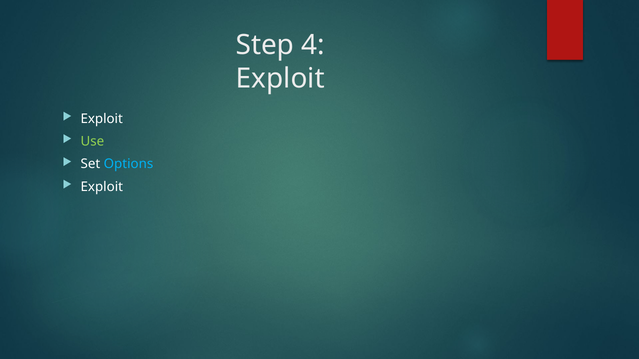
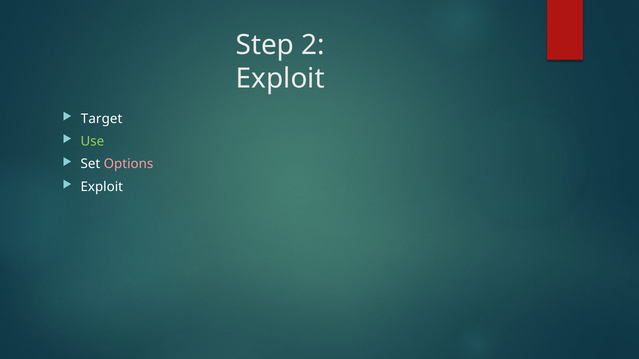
4: 4 -> 2
Exploit at (102, 119): Exploit -> Target
Options colour: light blue -> pink
